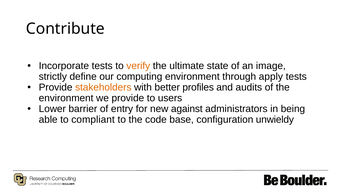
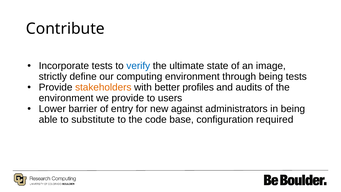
verify colour: orange -> blue
through apply: apply -> being
compliant: compliant -> substitute
unwieldy: unwieldy -> required
